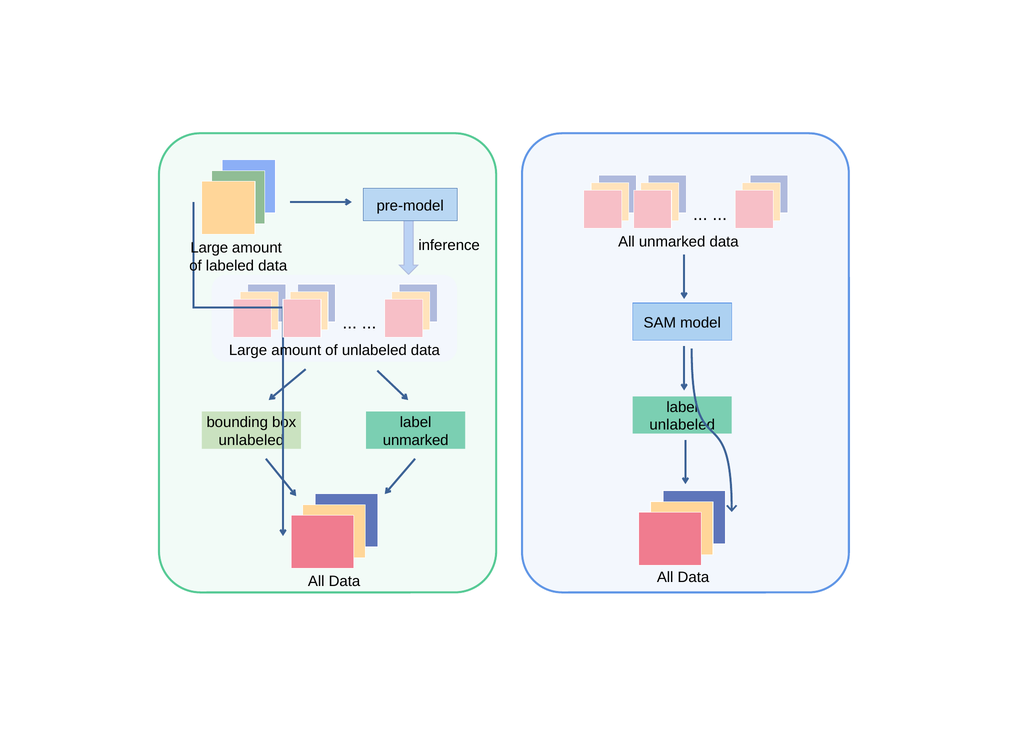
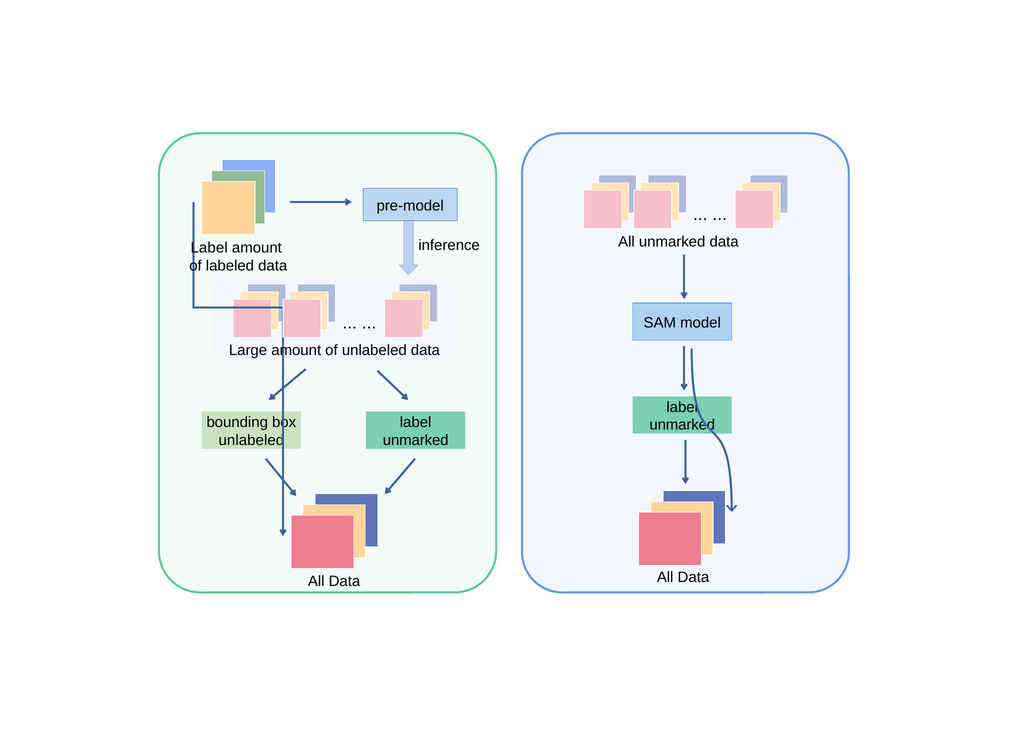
Large at (209, 248): Large -> Label
unlabeled at (682, 425): unlabeled -> unmarked
